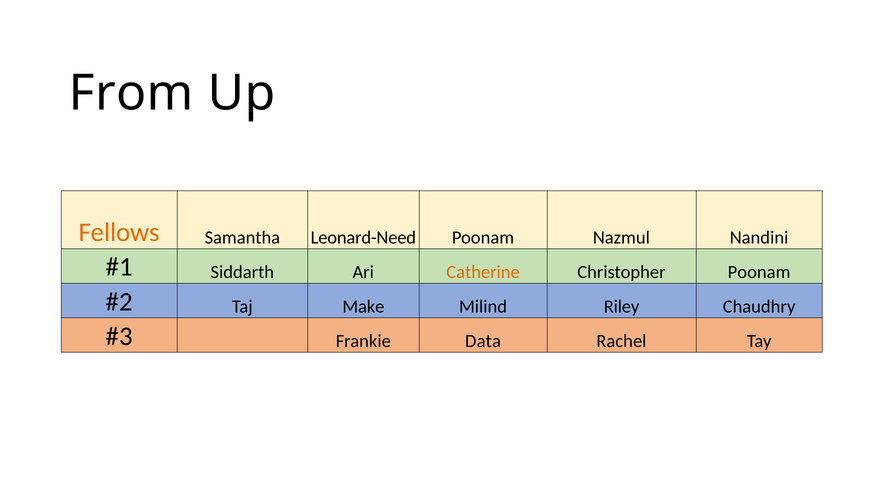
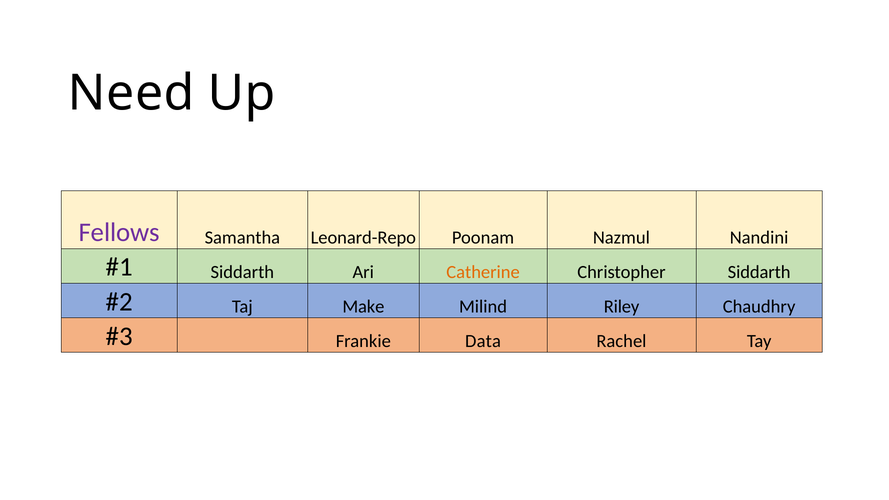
From: From -> Need
Fellows colour: orange -> purple
Leonard-Need: Leonard-Need -> Leonard-Repo
Christopher Poonam: Poonam -> Siddarth
